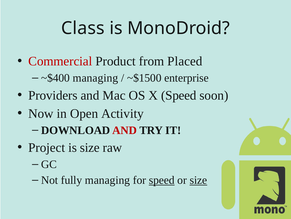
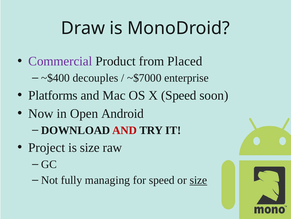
Class: Class -> Draw
Commercial colour: red -> purple
managing at (95, 78): managing -> decouples
~$1500: ~$1500 -> ~$7000
Providers: Providers -> Platforms
Activity: Activity -> Android
speed at (162, 180) underline: present -> none
